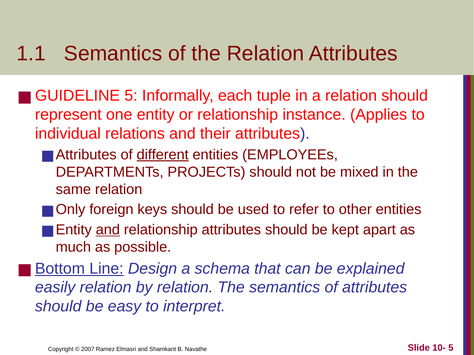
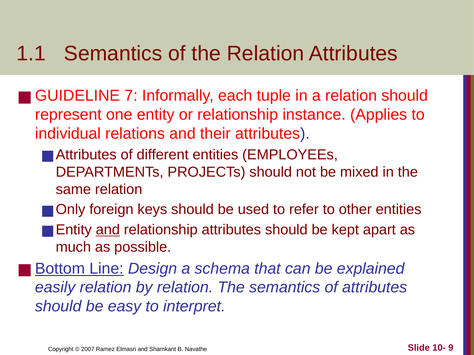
5 at (131, 96): 5 -> 7
different underline: present -> none
10- 5: 5 -> 9
